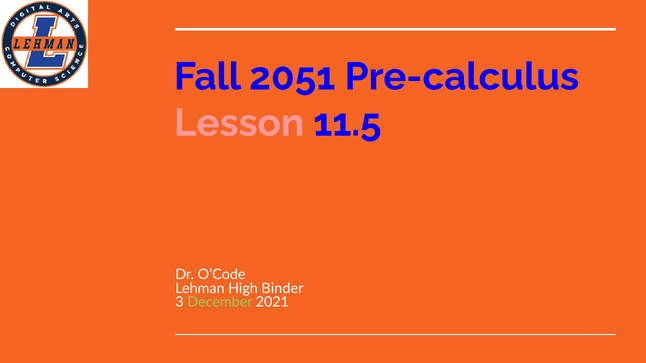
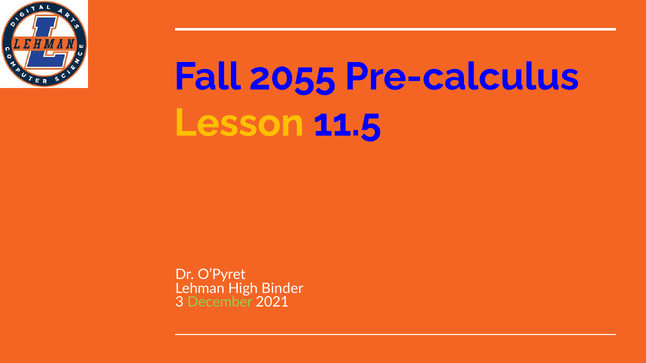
2051: 2051 -> 2055
Lesson colour: pink -> yellow
O’Code: O’Code -> O’Pyret
